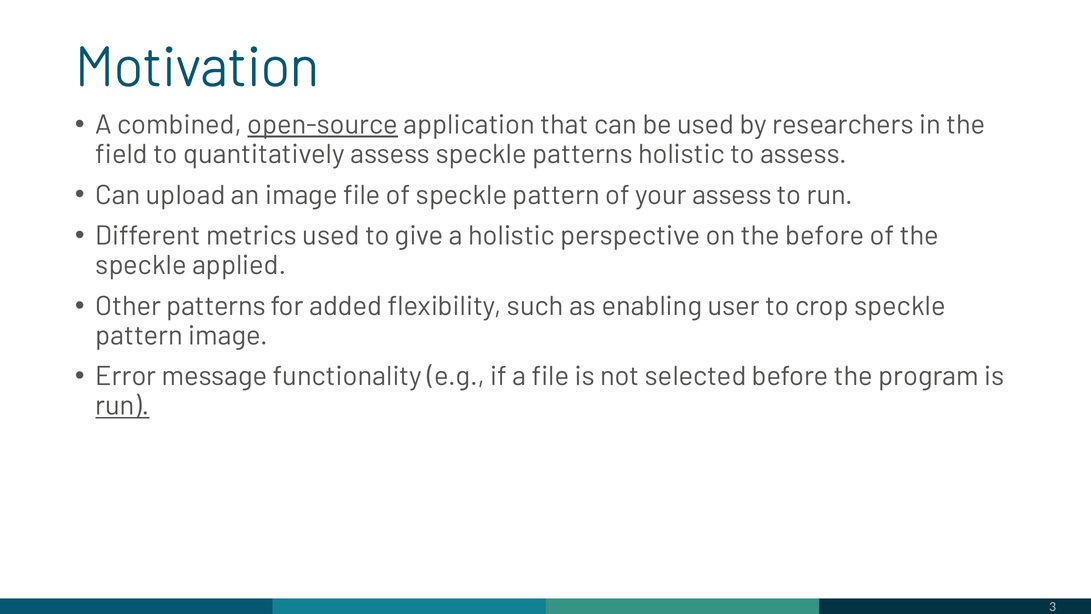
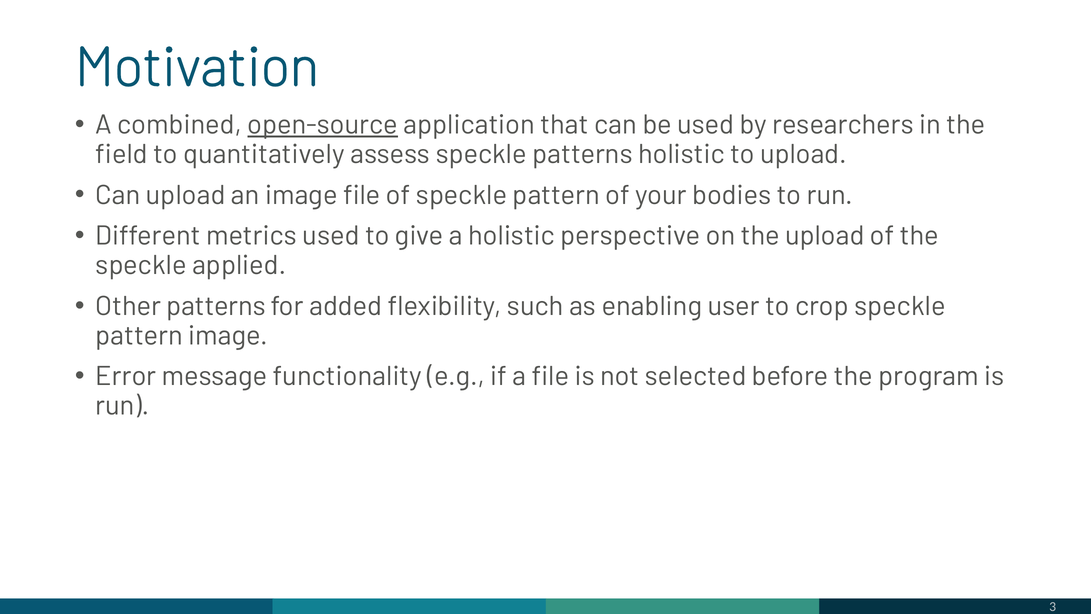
to assess: assess -> upload
your assess: assess -> bodies
the before: before -> upload
run at (122, 406) underline: present -> none
